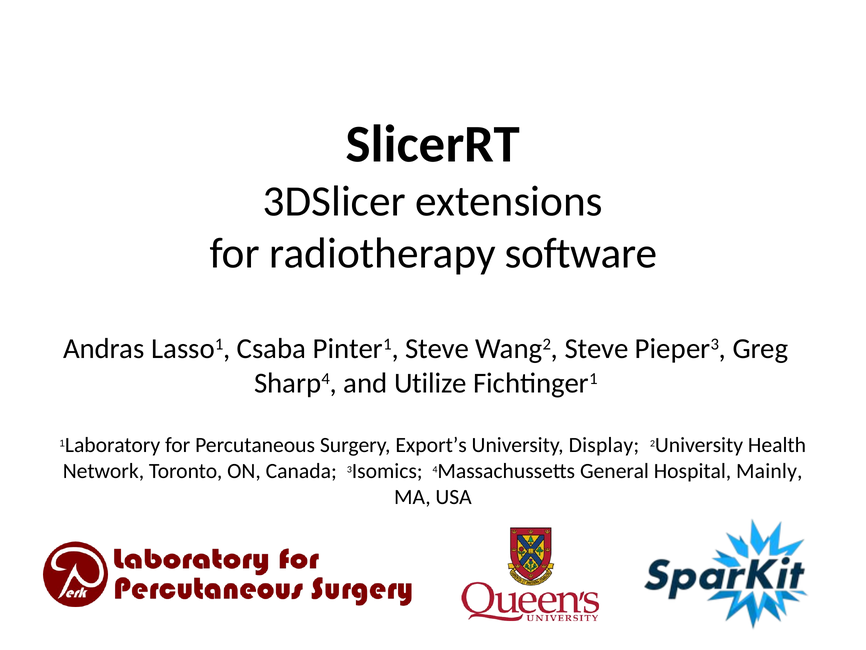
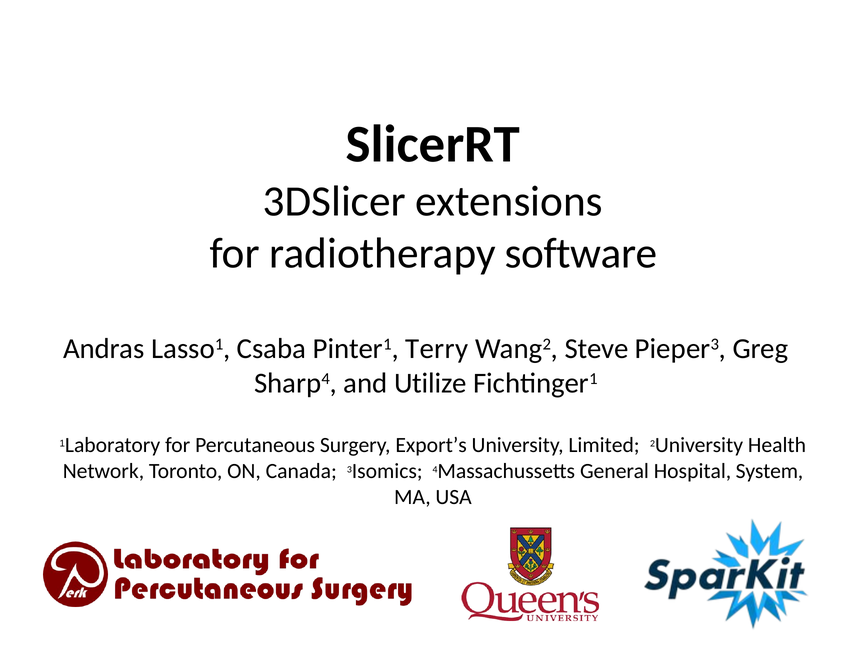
Pinter1 Steve: Steve -> Terry
Display: Display -> Limited
Mainly: Mainly -> System
